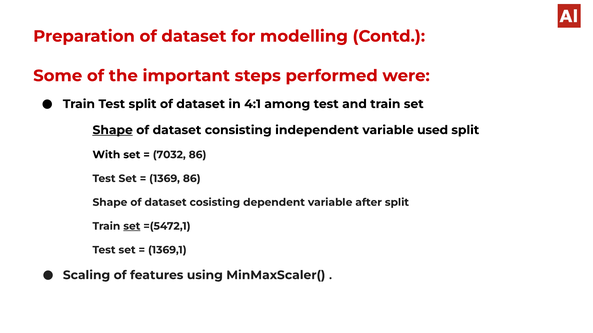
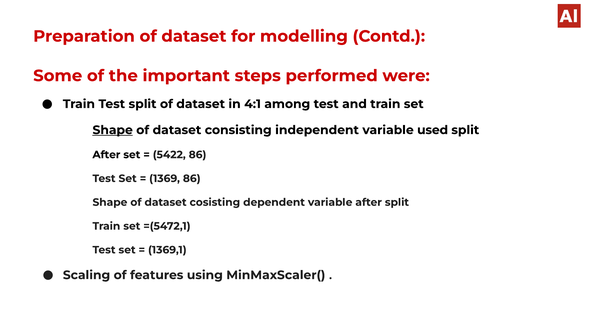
With at (106, 155): With -> After
7032: 7032 -> 5422
set at (132, 226) underline: present -> none
